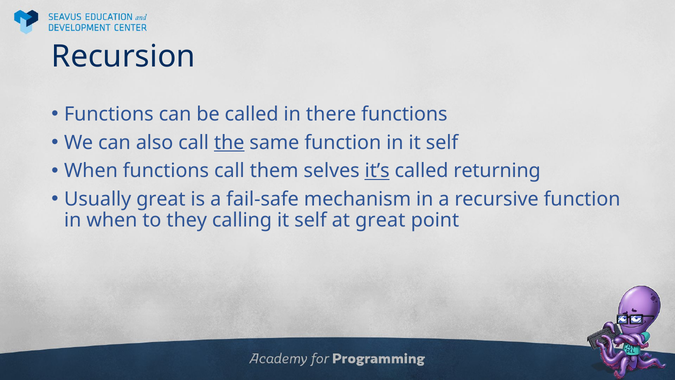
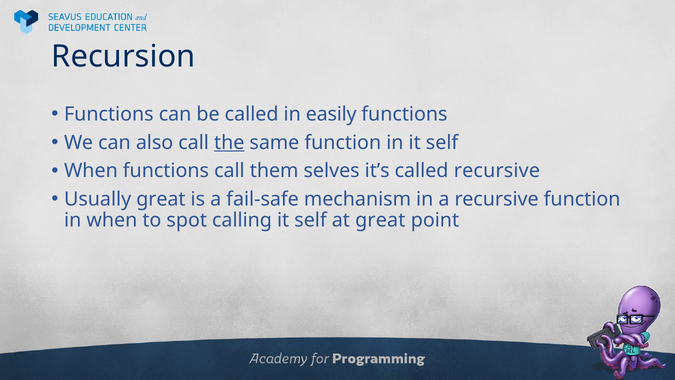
there: there -> easily
it’s underline: present -> none
called returning: returning -> recursive
they: they -> spot
